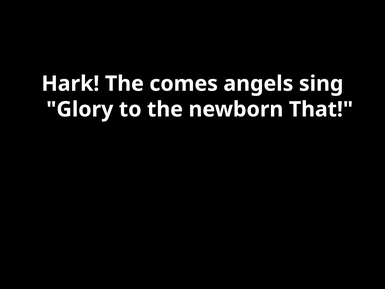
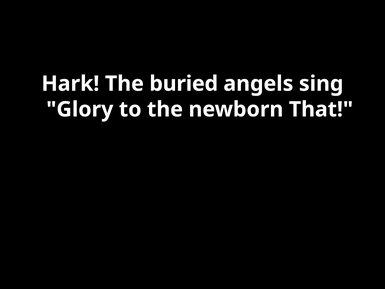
comes: comes -> buried
